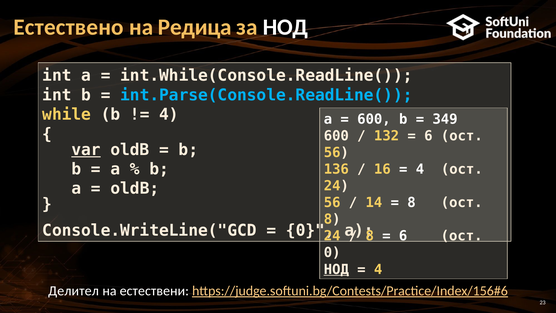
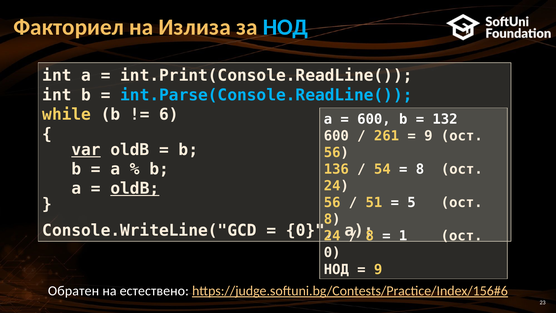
Естествено: Естествено -> Факториел
Редица: Редица -> Излиза
НОД at (285, 27) colour: white -> light blue
int.While(Console.ReadLine(: int.While(Console.ReadLine( -> int.Print(Console.ReadLine(
4 at (169, 114): 4 -> 6
349: 349 -> 132
132: 132 -> 261
6 at (428, 136): 6 -> 9
16: 16 -> 54
4 at (420, 169): 4 -> 8
oldB at (135, 188) underline: none -> present
14: 14 -> 51
8 at (411, 203): 8 -> 5
6 at (403, 236): 6 -> 1
НОД at (336, 269) underline: present -> none
4 at (378, 269): 4 -> 9
Делител: Делител -> Обратен
естествени: естествени -> естествено
